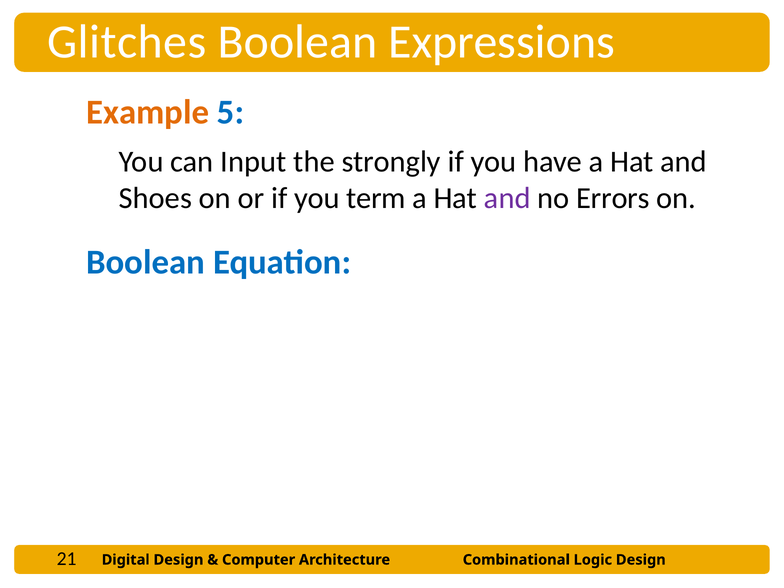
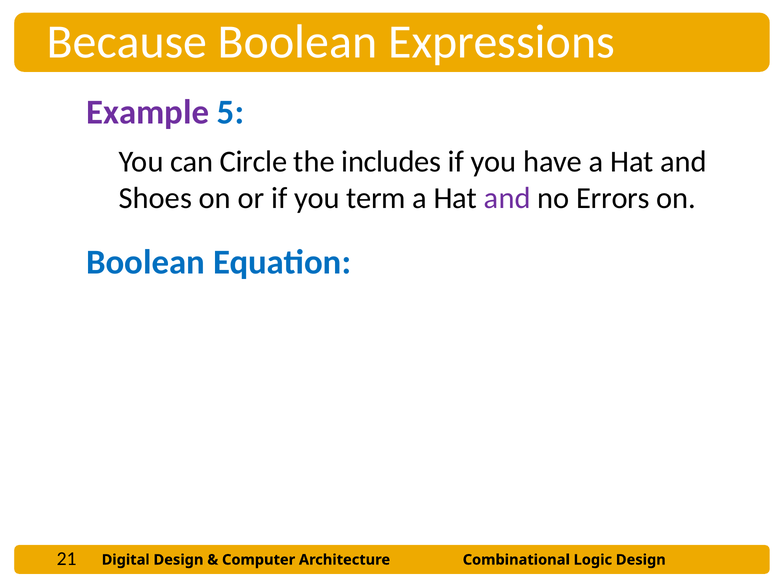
Glitches: Glitches -> Because
Example colour: orange -> purple
Input: Input -> Circle
strongly: strongly -> includes
